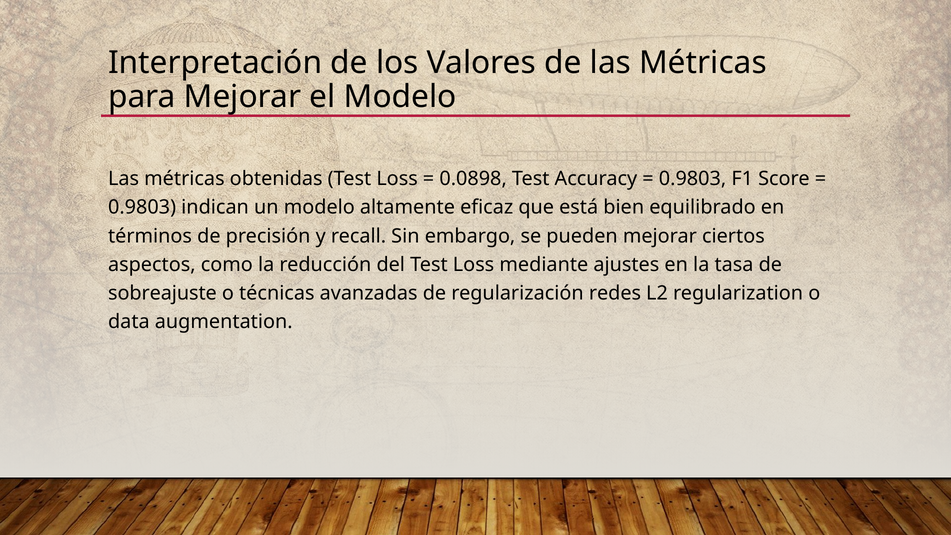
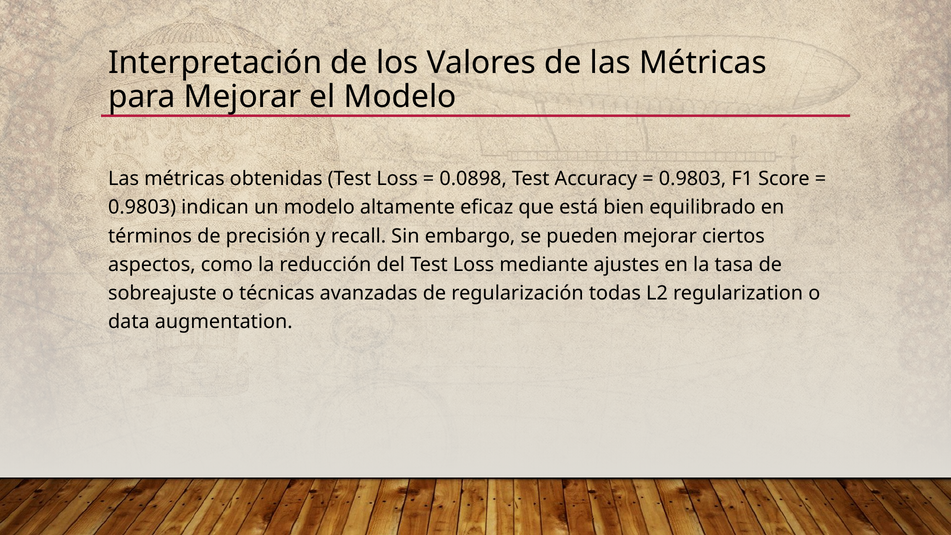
redes: redes -> todas
